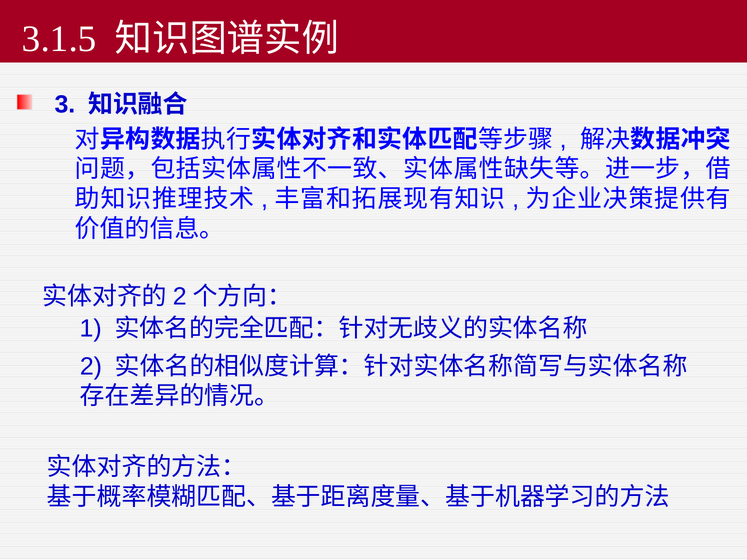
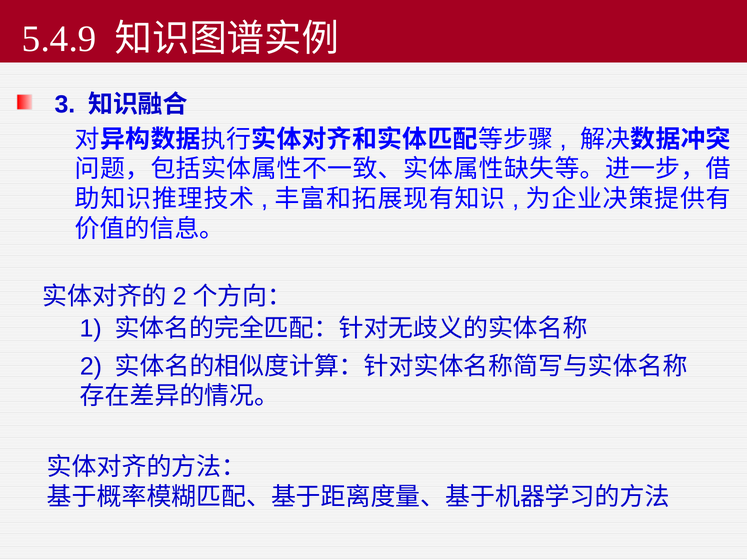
3.1.5: 3.1.5 -> 5.4.9
